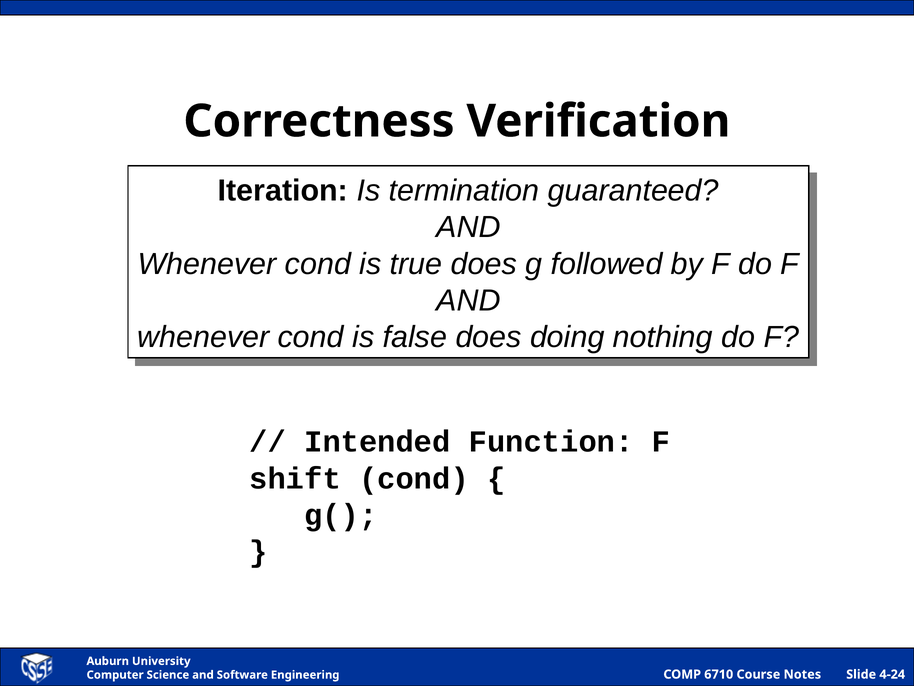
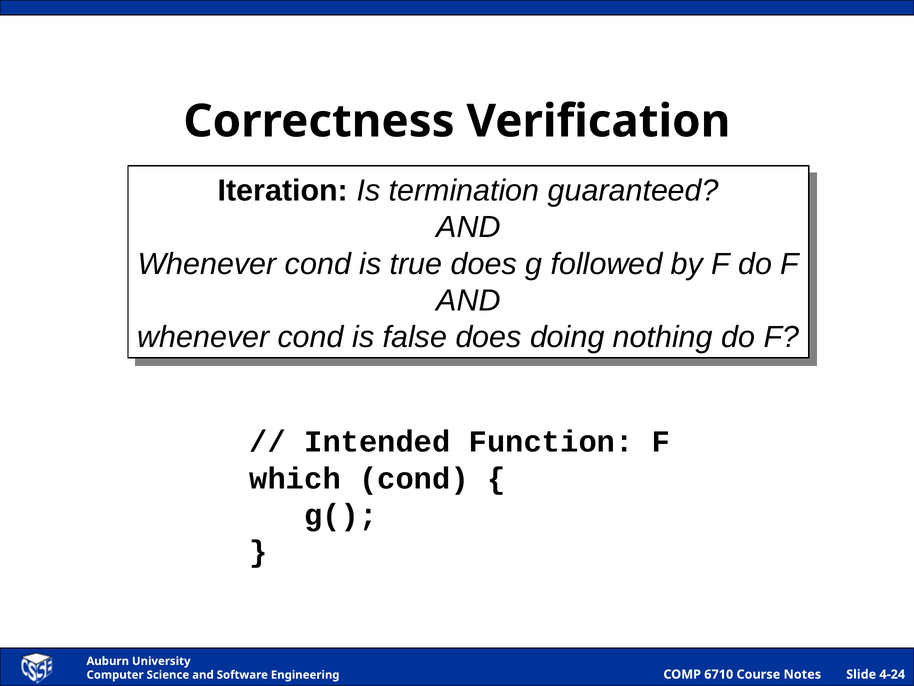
shift: shift -> which
